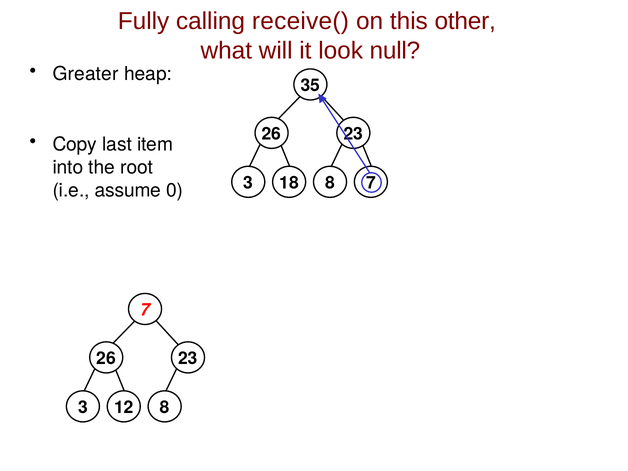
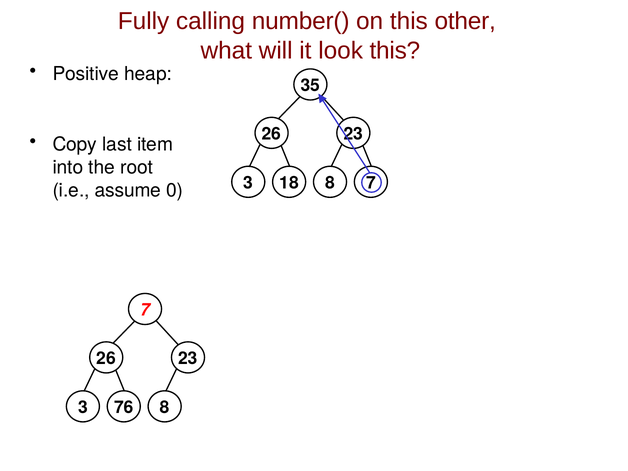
receive(: receive( -> number(
look null: null -> this
Greater: Greater -> Positive
12: 12 -> 76
